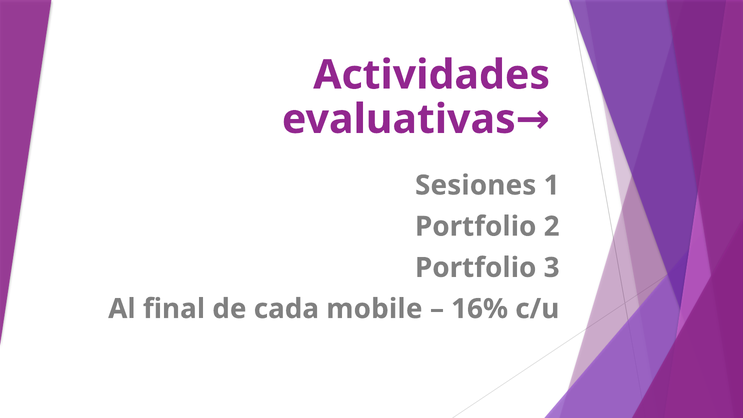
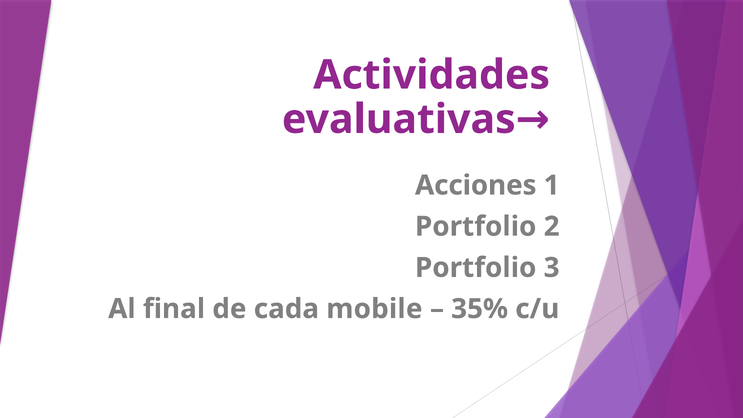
Sesiones: Sesiones -> Acciones
16%: 16% -> 35%
